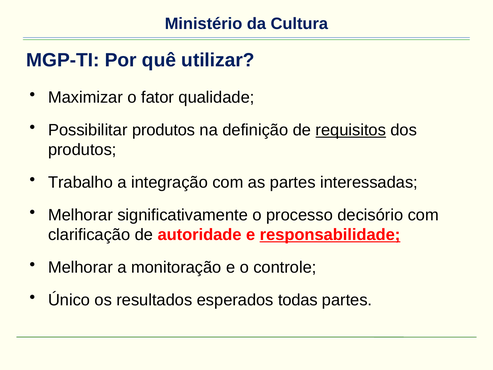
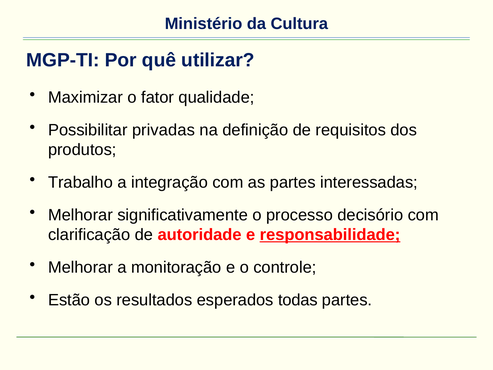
Possibilitar produtos: produtos -> privadas
requisitos underline: present -> none
Único: Único -> Estão
